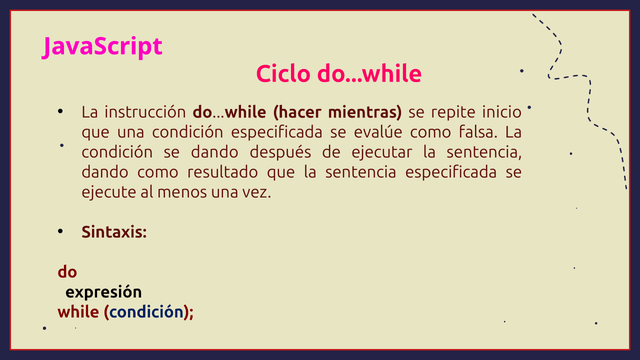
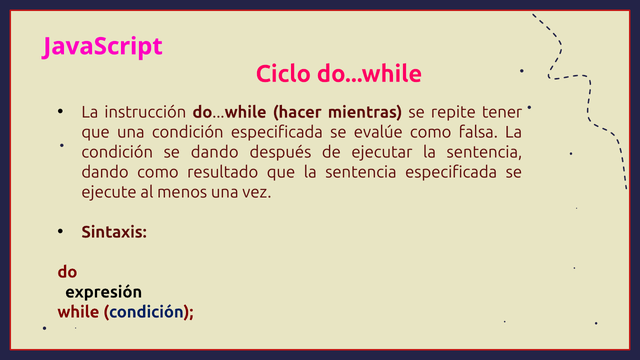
inicio: inicio -> tener
